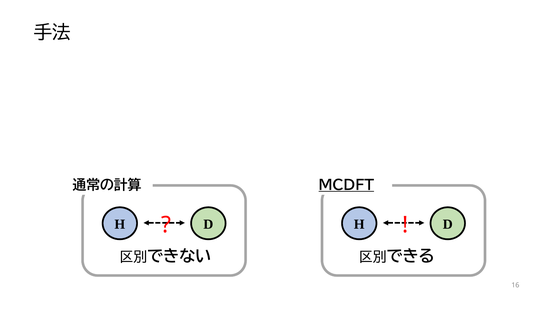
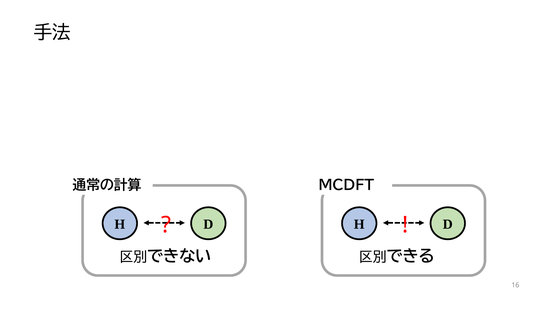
MCDFT underline: present -> none
